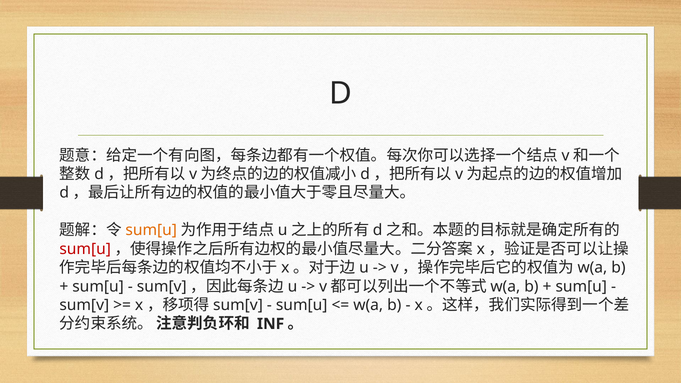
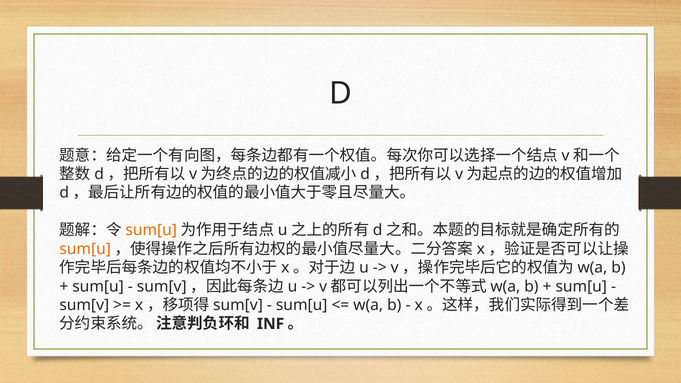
sum[u at (85, 249) colour: red -> orange
